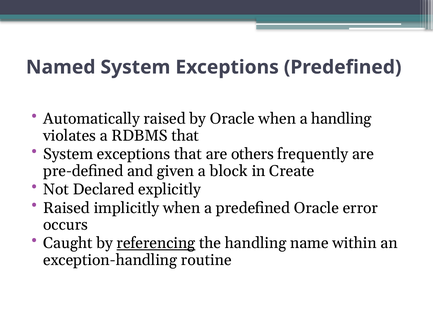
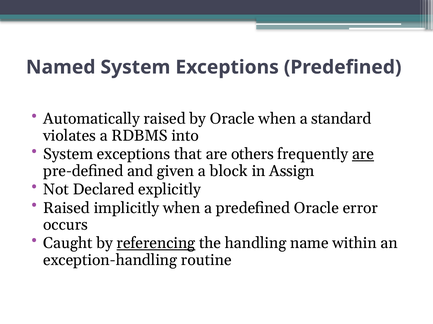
a handling: handling -> standard
RDBMS that: that -> into
are at (363, 154) underline: none -> present
Create: Create -> Assign
